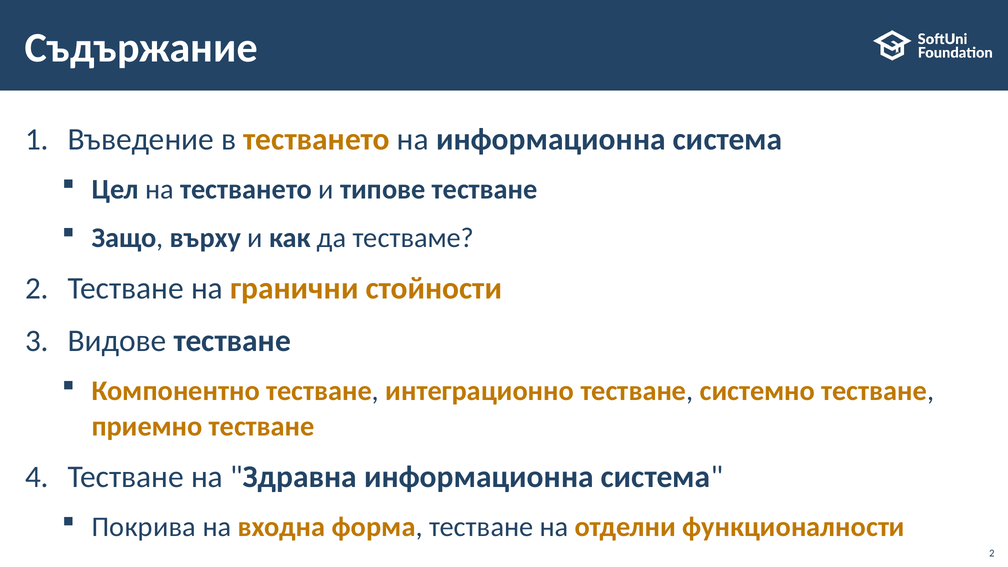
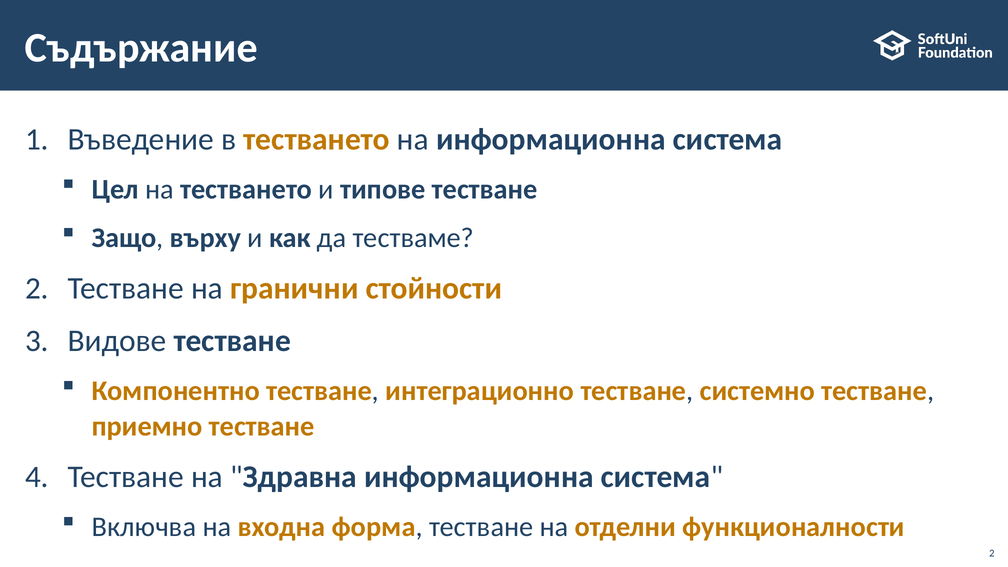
Покрива: Покрива -> Включва
